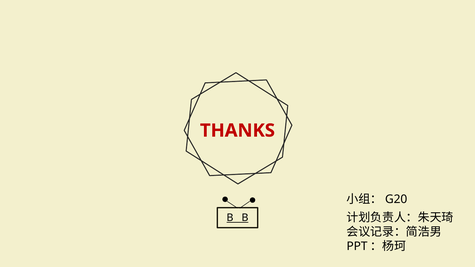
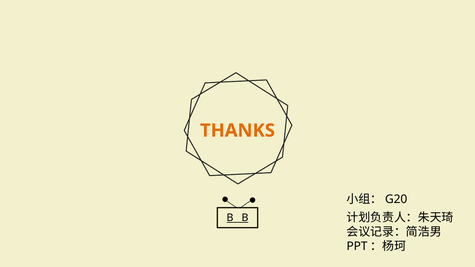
THANKS colour: red -> orange
